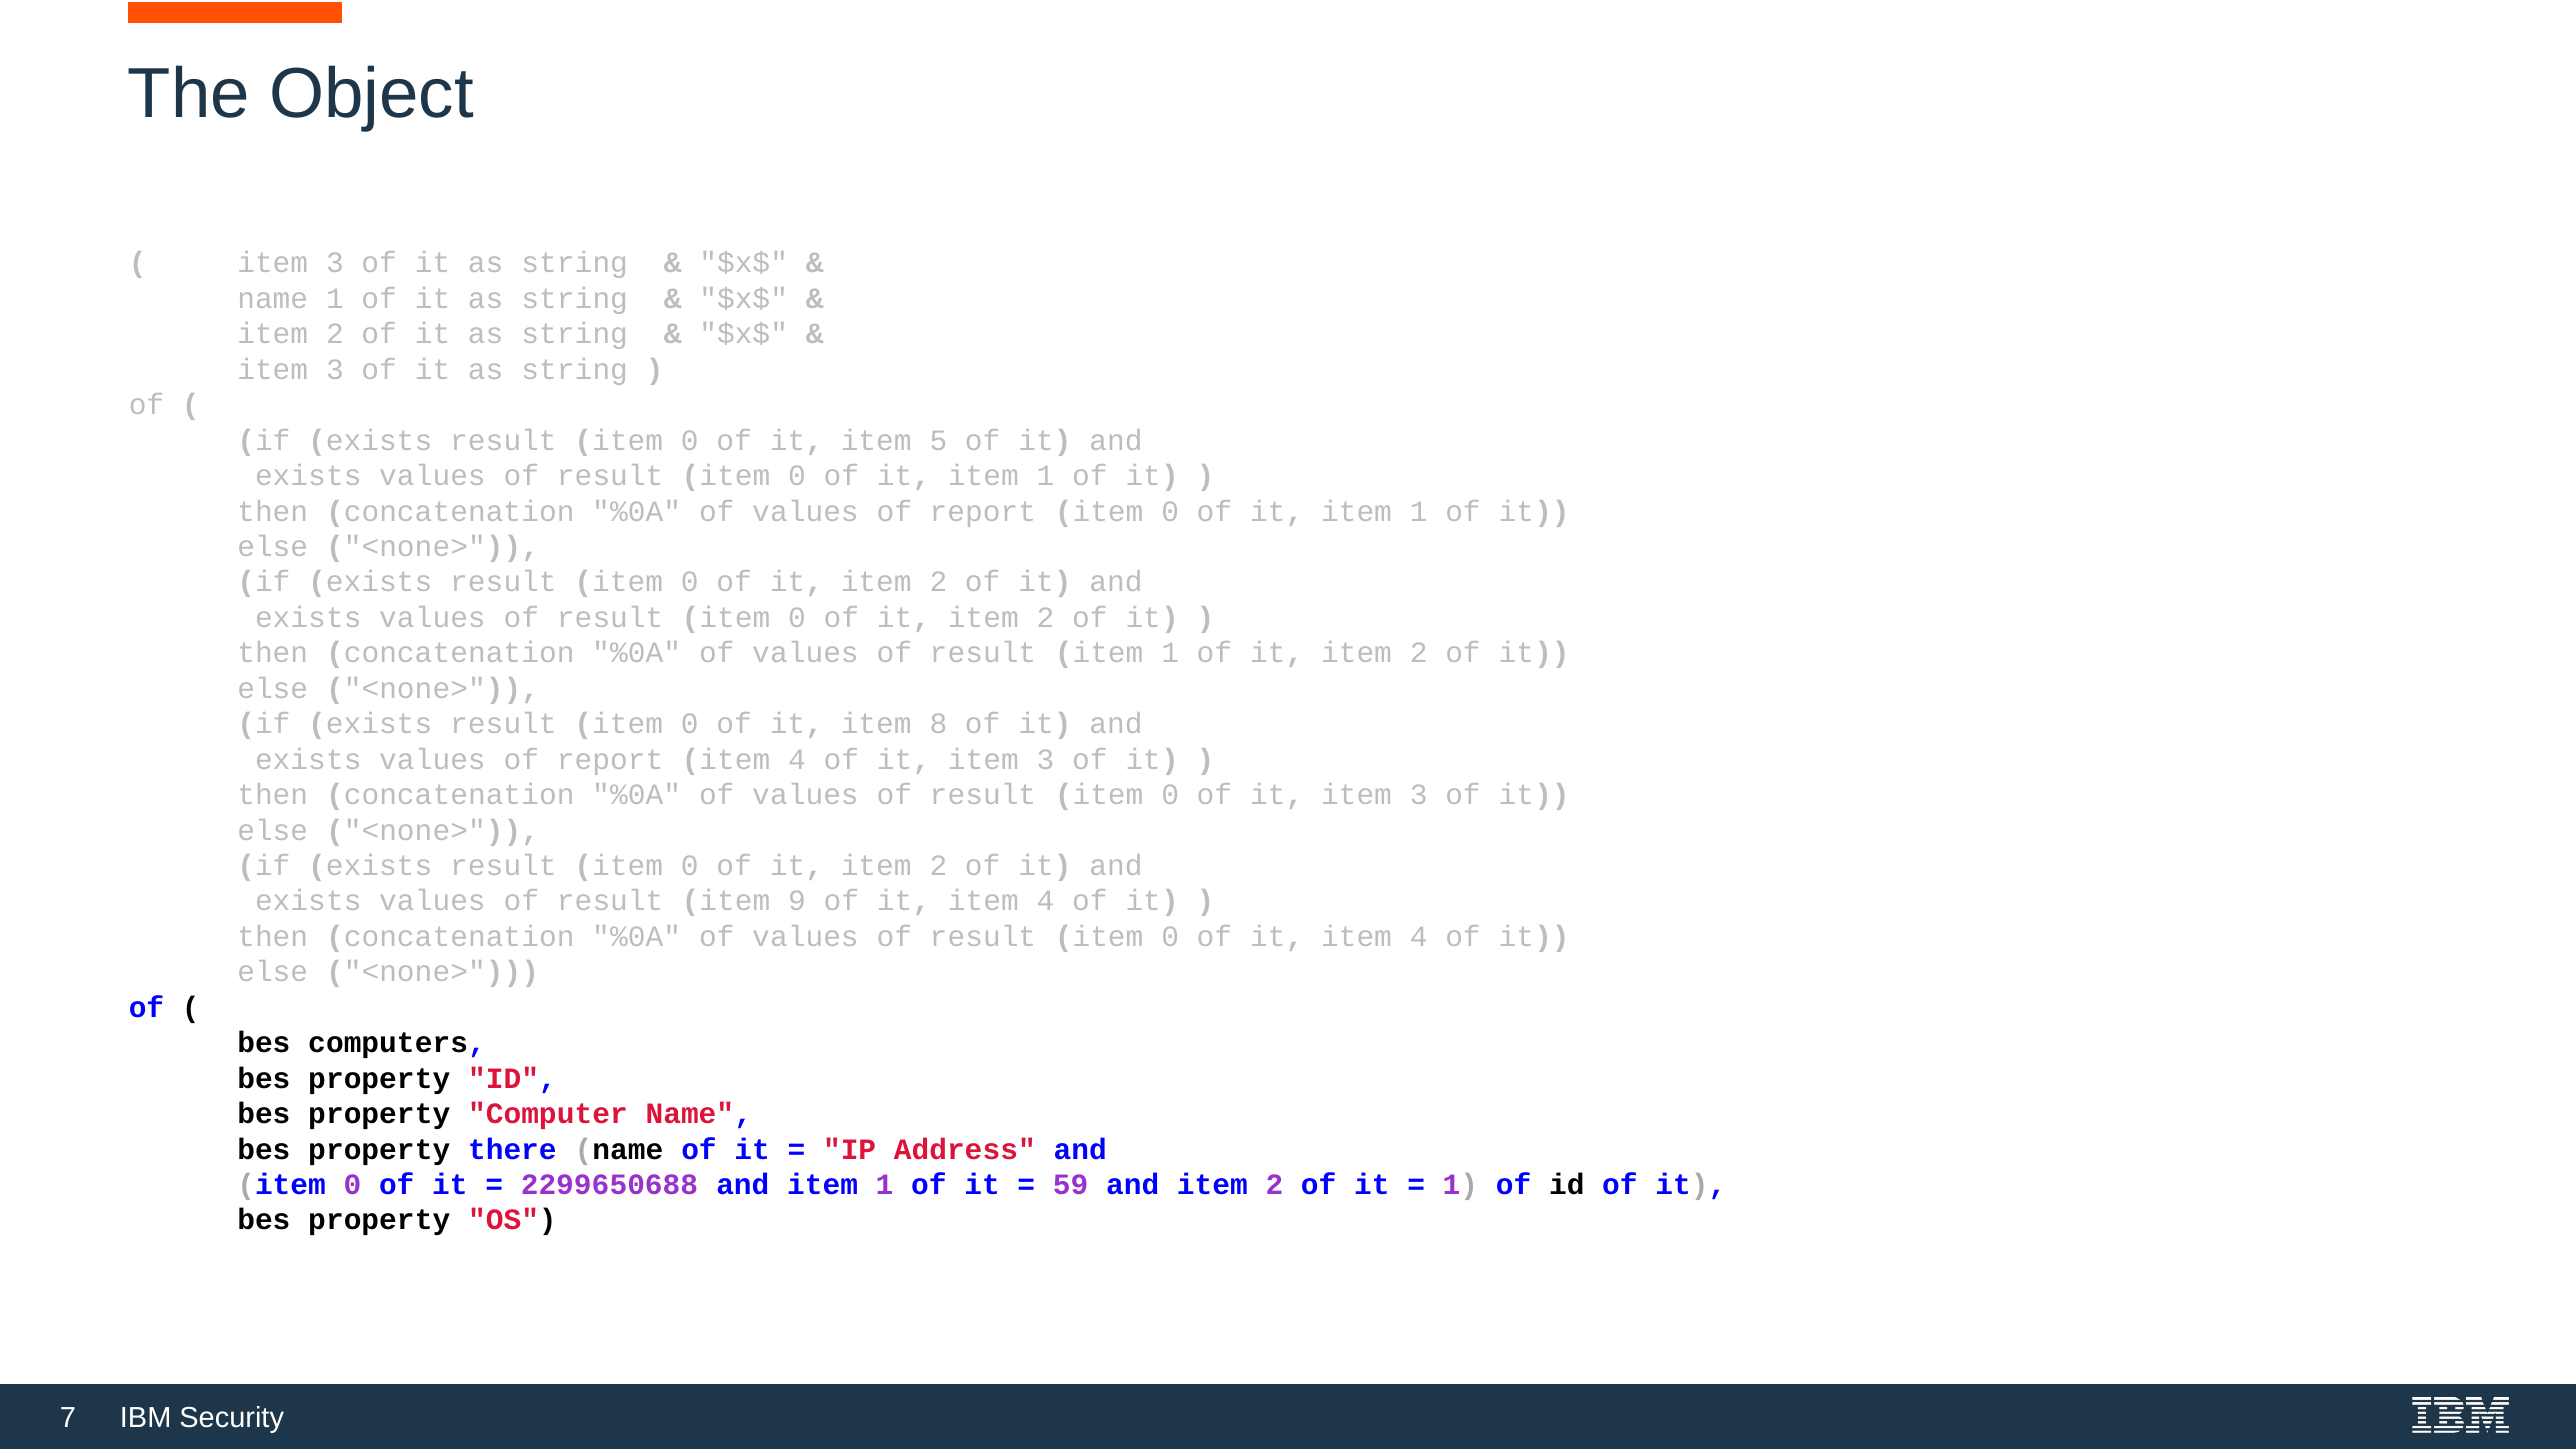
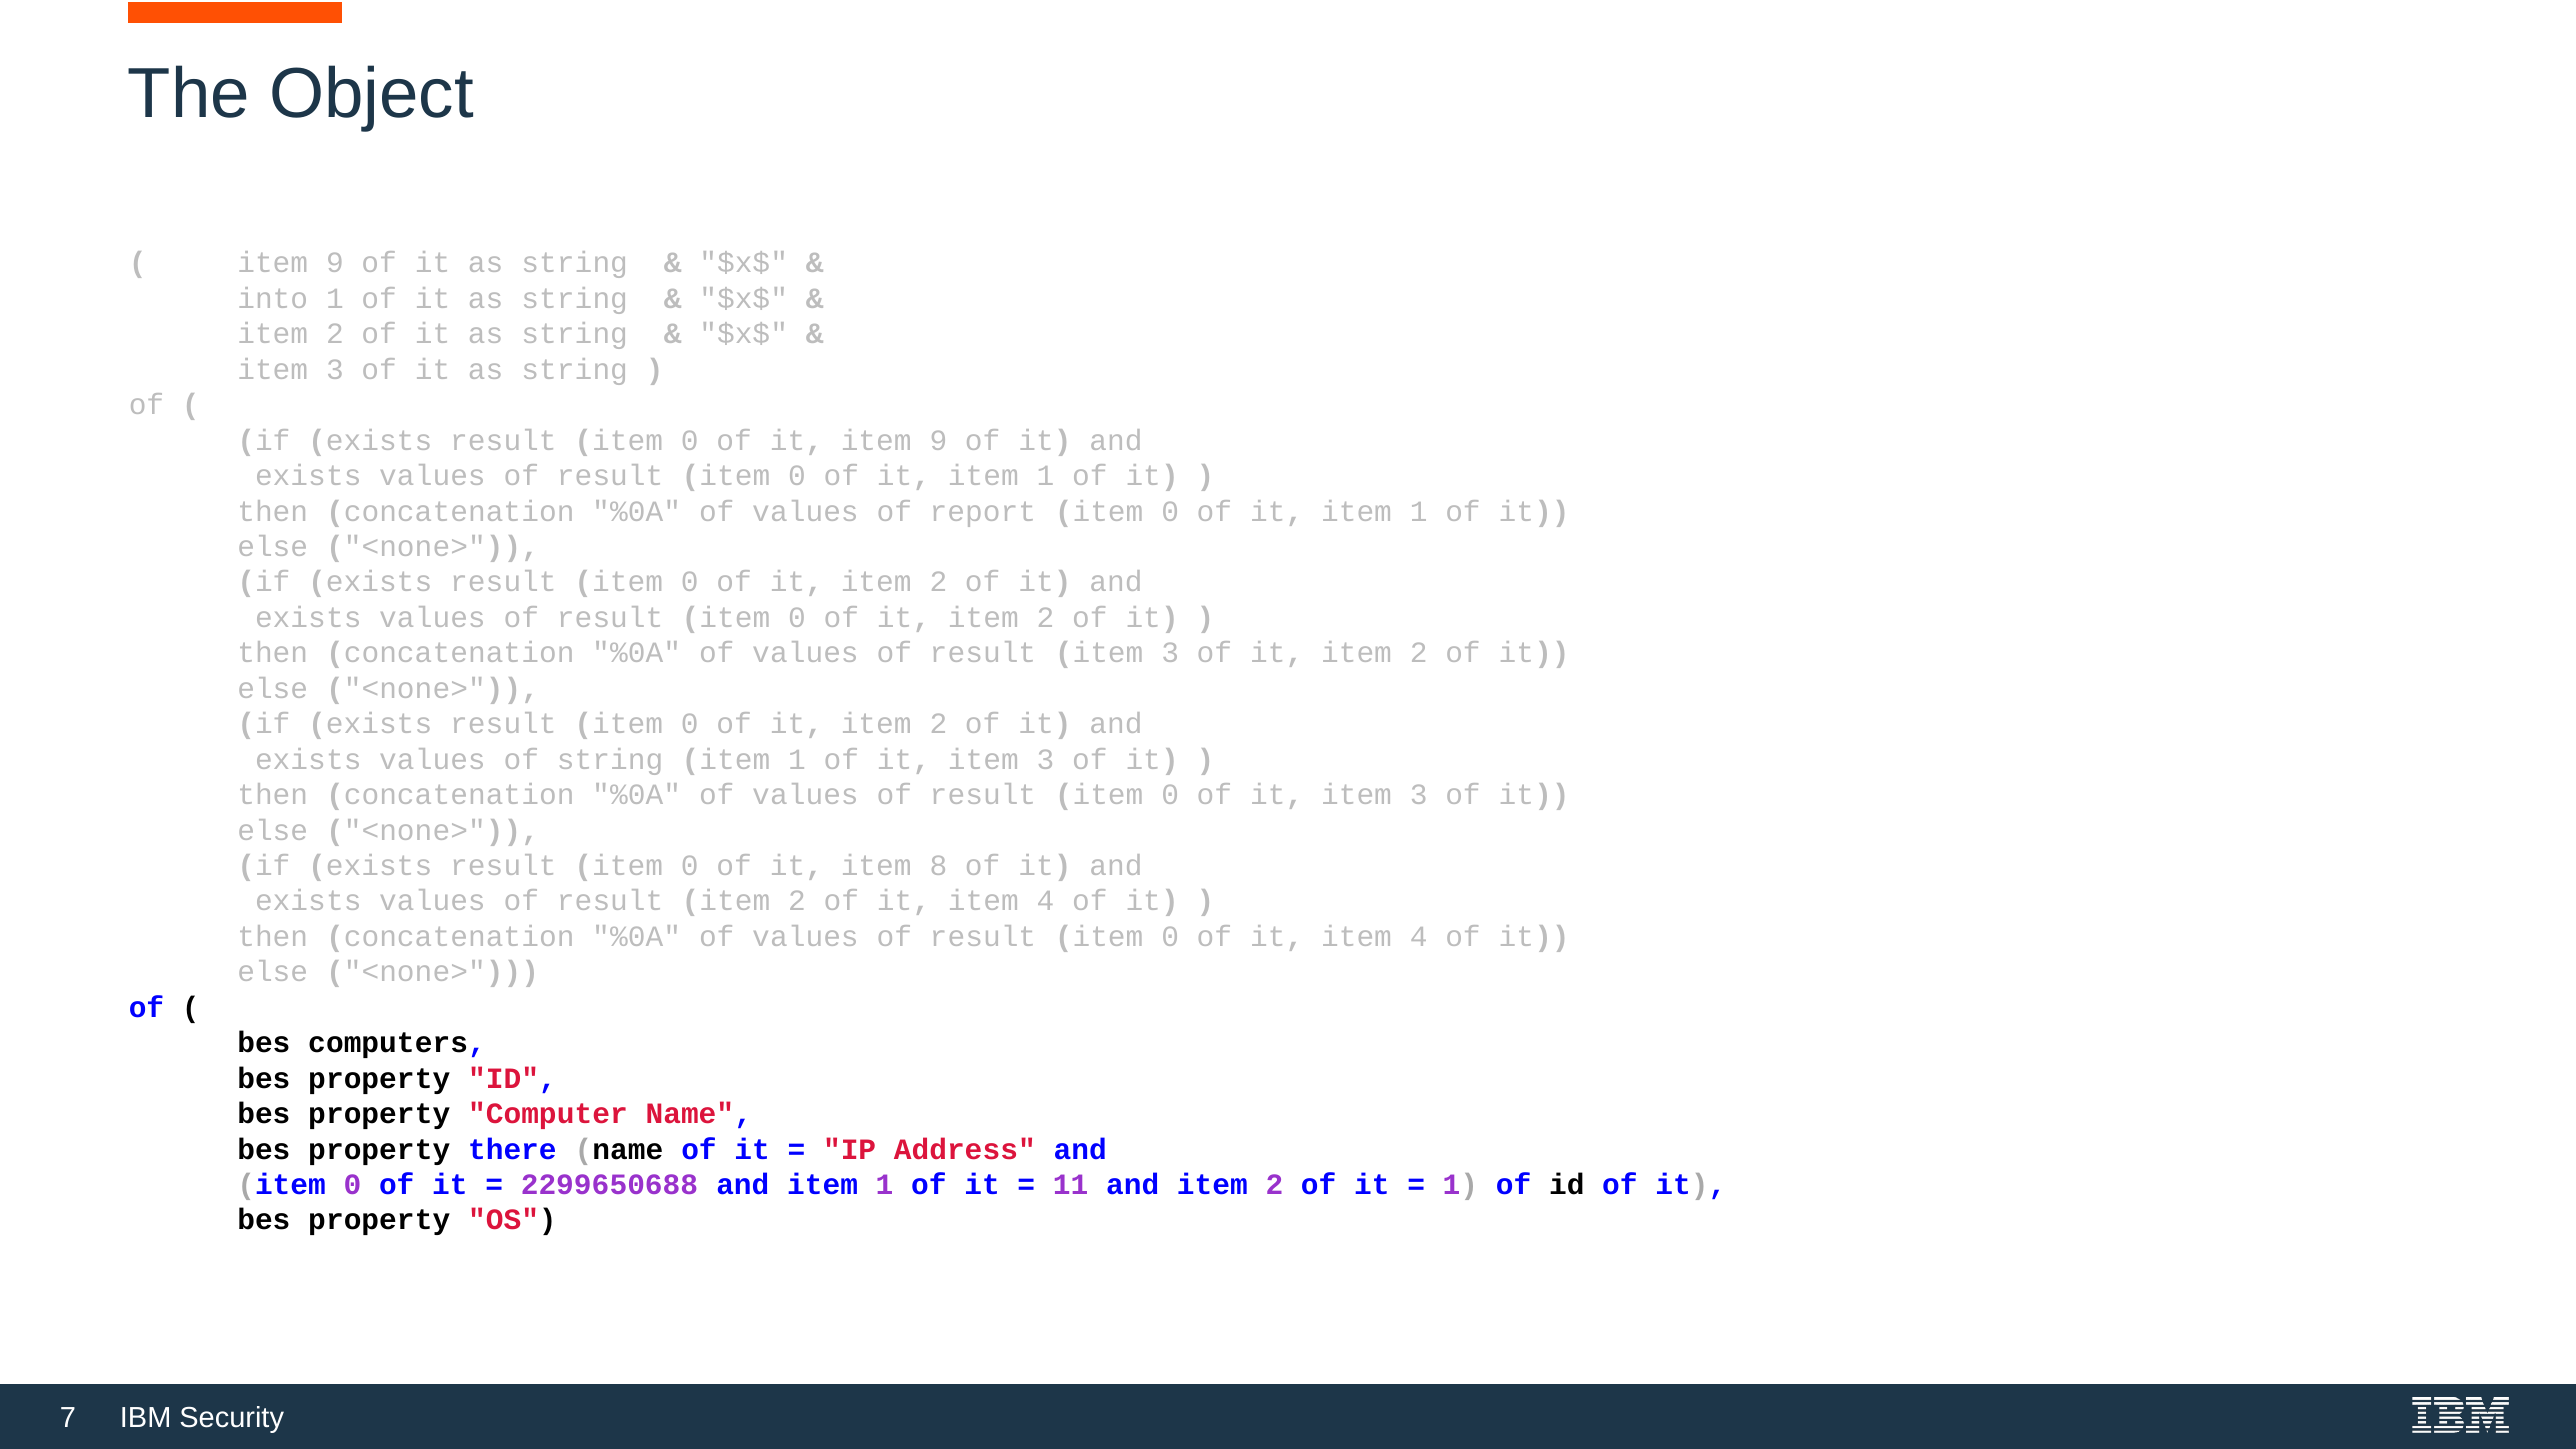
3 at (335, 263): 3 -> 9
name at (273, 299): name -> into
it item 5: 5 -> 9
result item 1: 1 -> 3
8 at (938, 724): 8 -> 2
exists values of report: report -> string
4 at (797, 759): 4 -> 1
2 at (938, 866): 2 -> 8
result item 9: 9 -> 2
59: 59 -> 11
